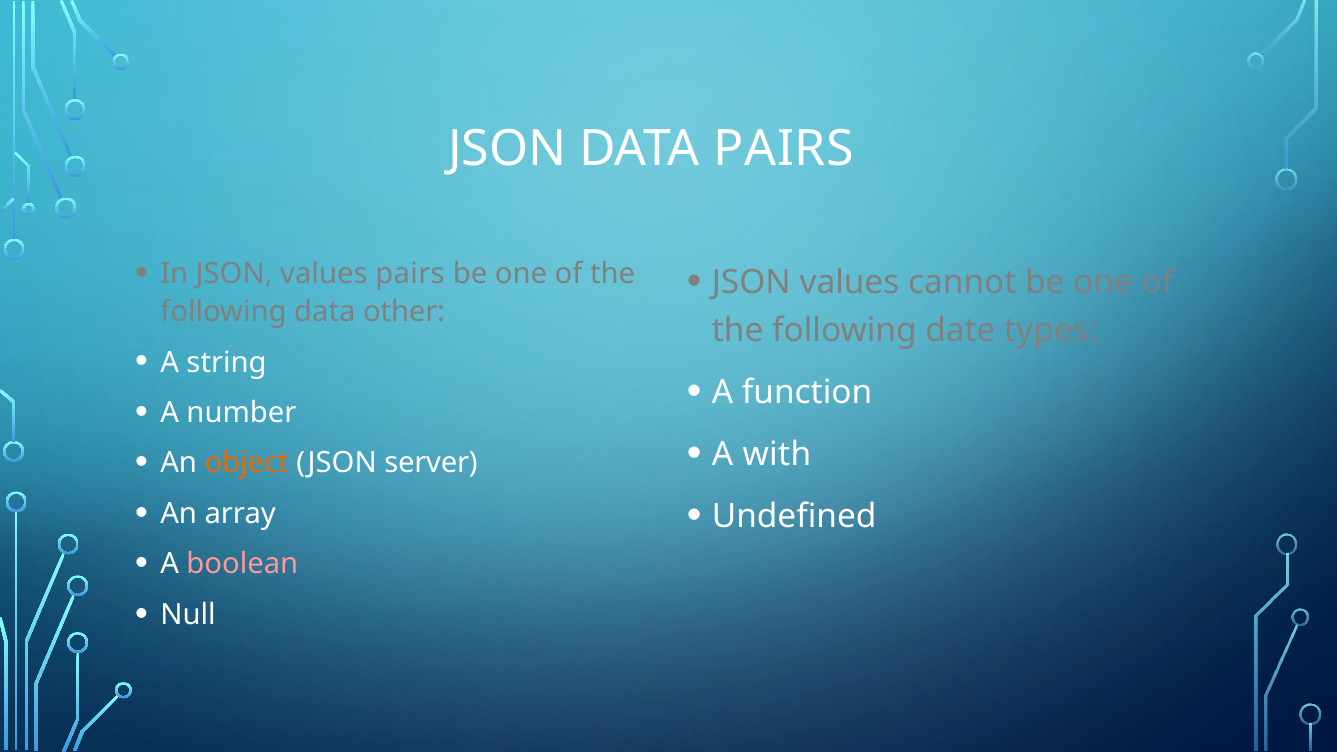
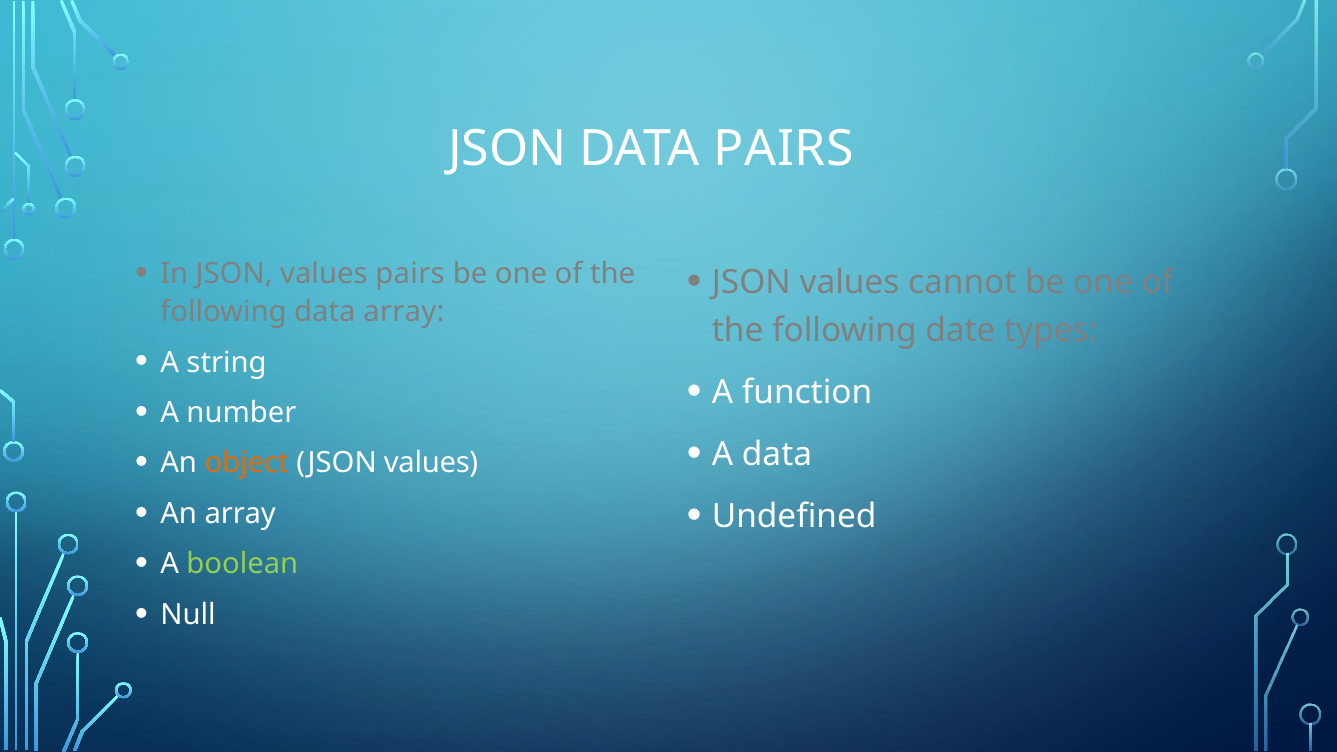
data other: other -> array
A with: with -> data
server at (431, 463): server -> values
boolean colour: pink -> light green
